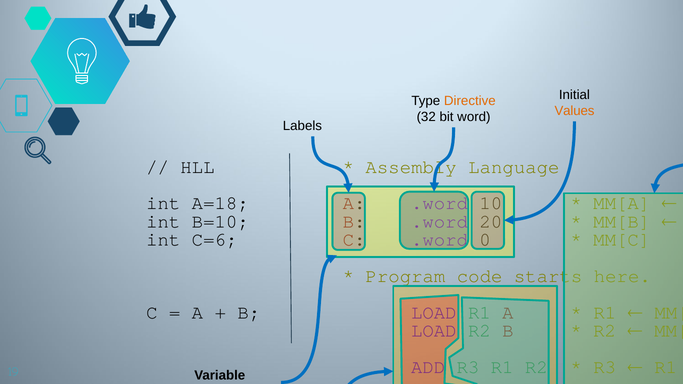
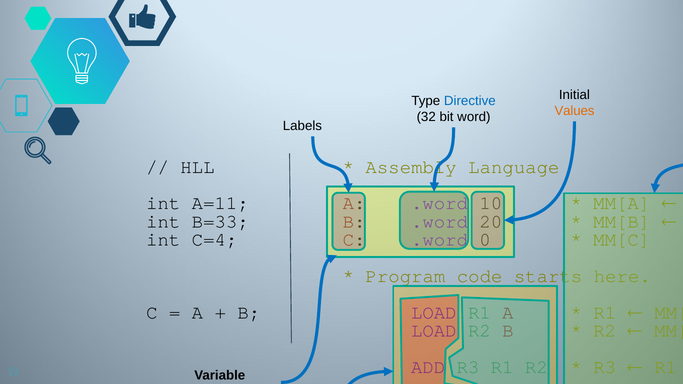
Directive colour: orange -> blue
A=18: A=18 -> A=11
B=10: B=10 -> B=33
C=6: C=6 -> C=4
